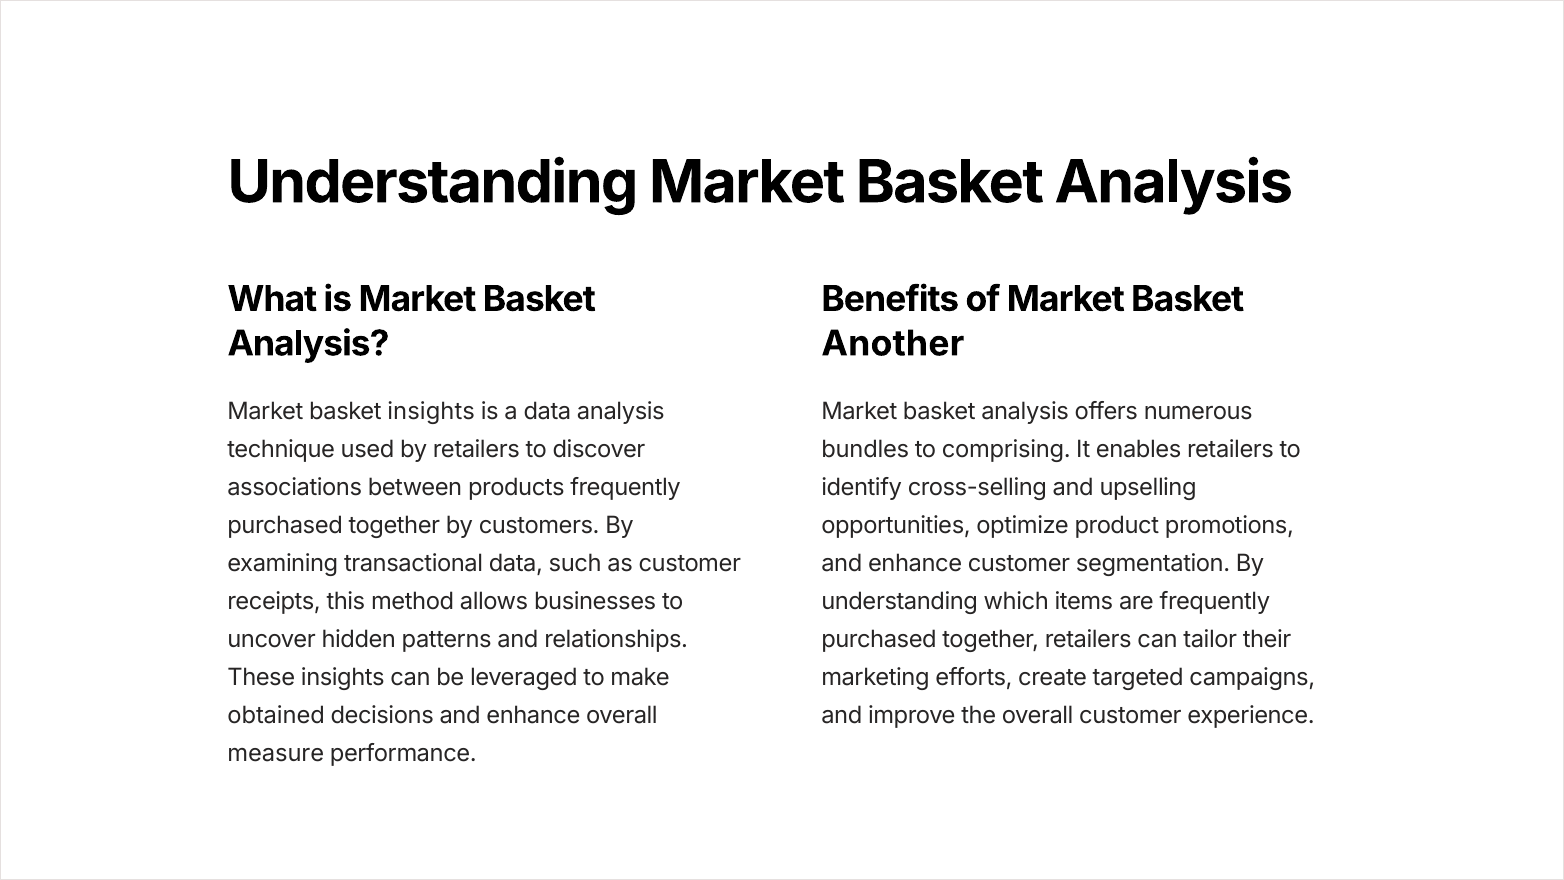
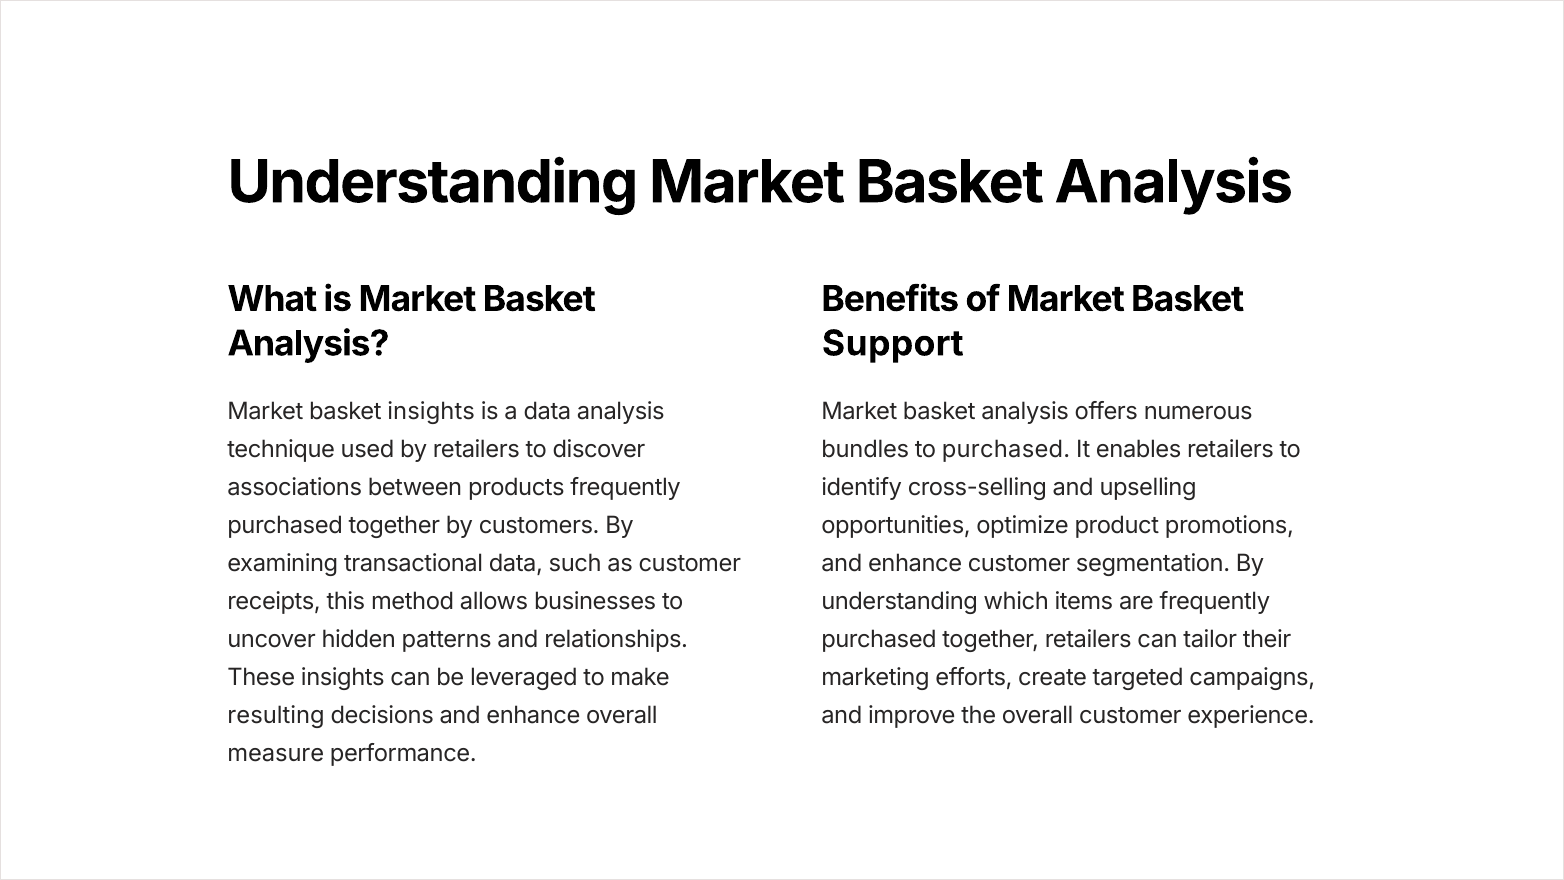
Another: Another -> Support
to comprising: comprising -> purchased
obtained: obtained -> resulting
